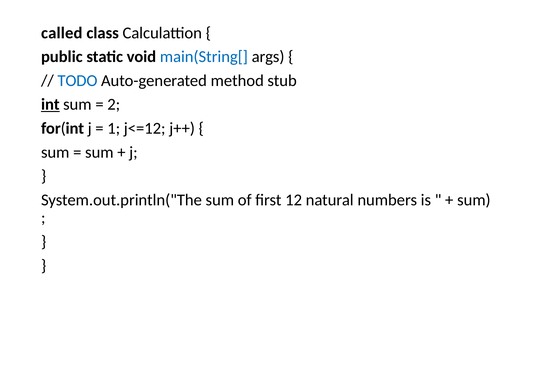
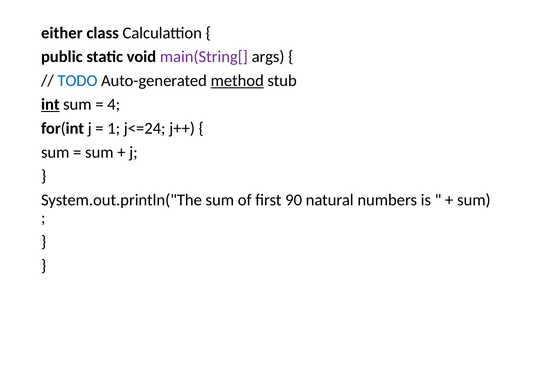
called: called -> either
main(String[ colour: blue -> purple
method underline: none -> present
2: 2 -> 4
j<=12: j<=12 -> j<=24
12: 12 -> 90
